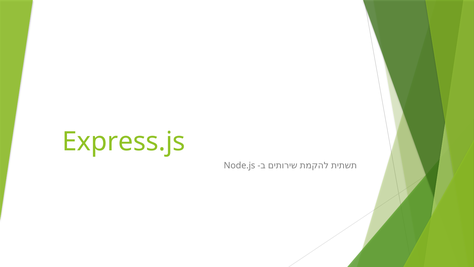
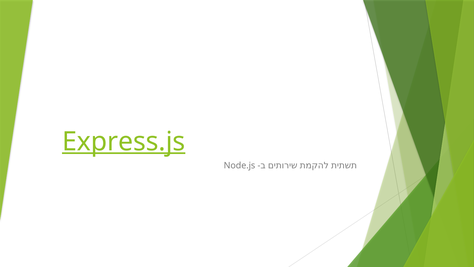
Express.js underline: none -> present
